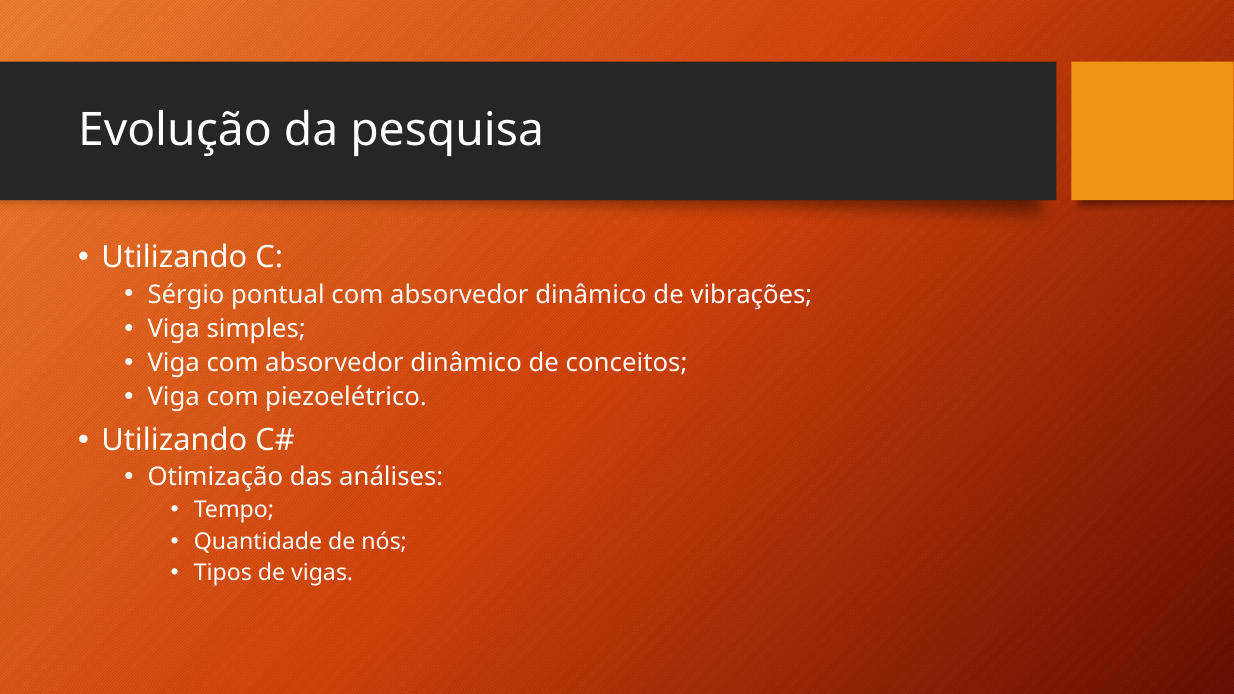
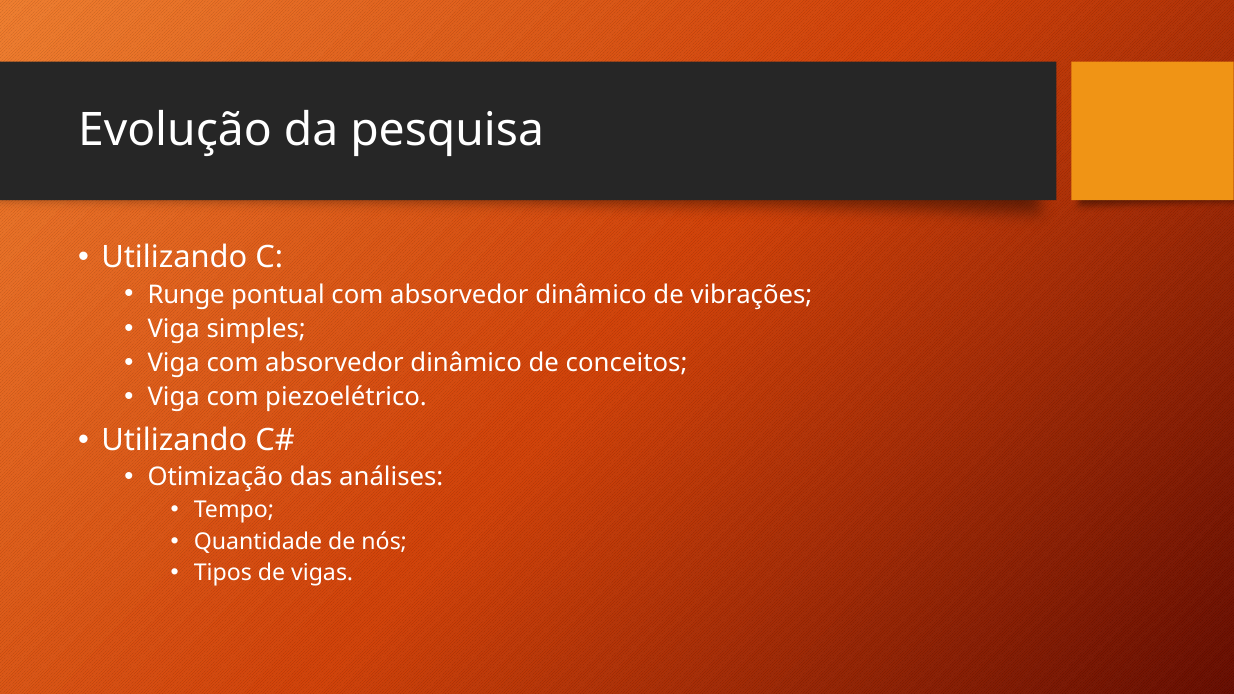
Sérgio: Sérgio -> Runge
